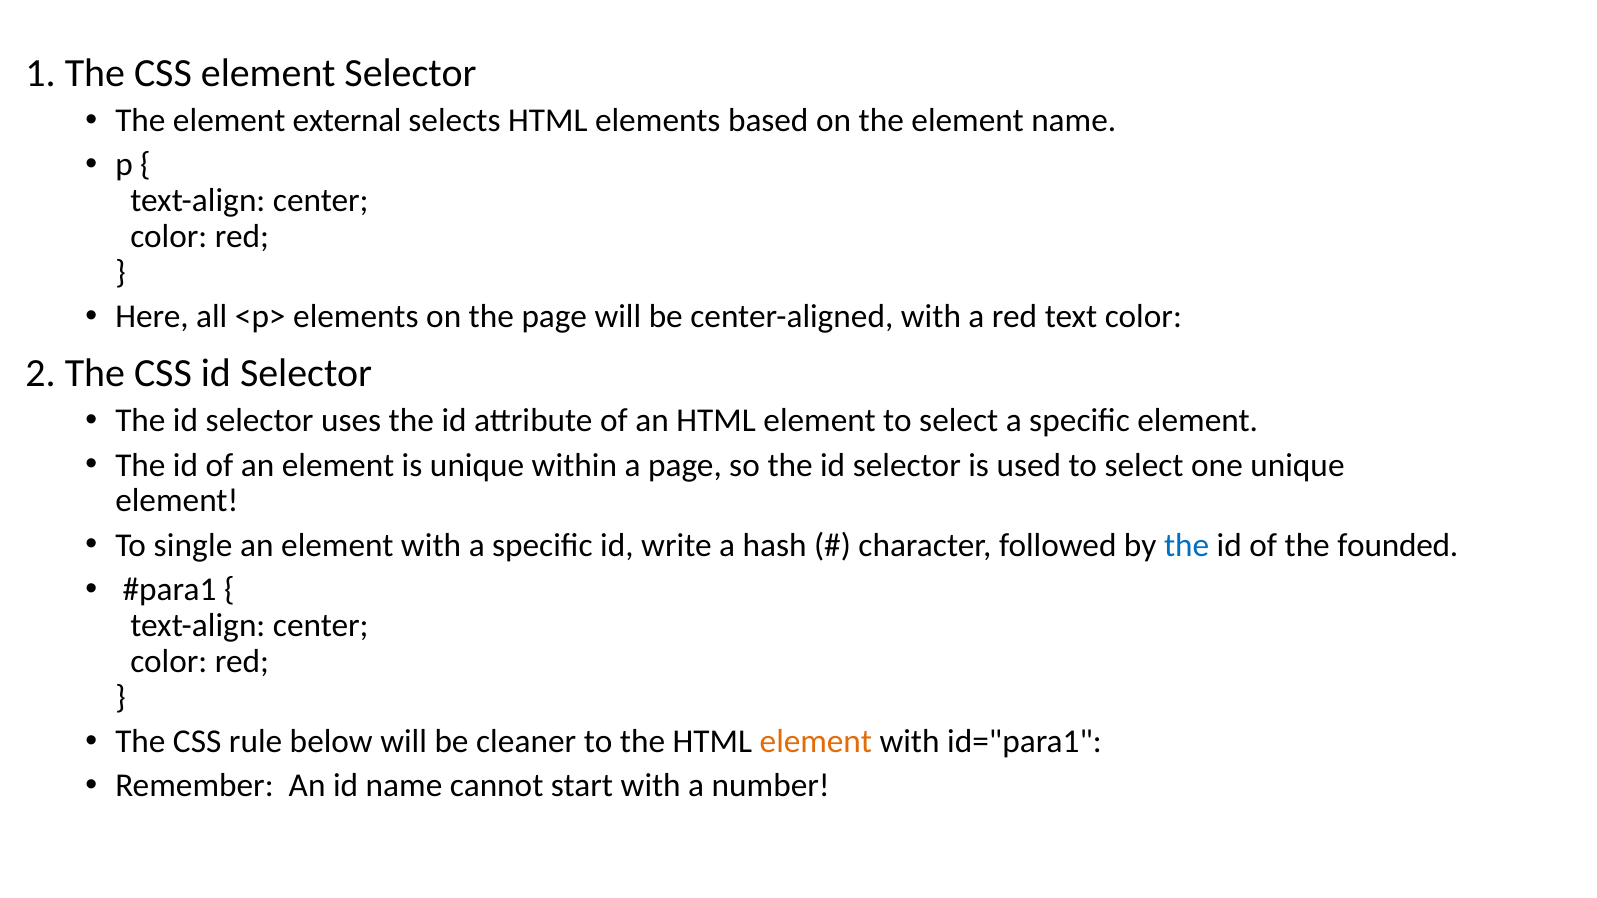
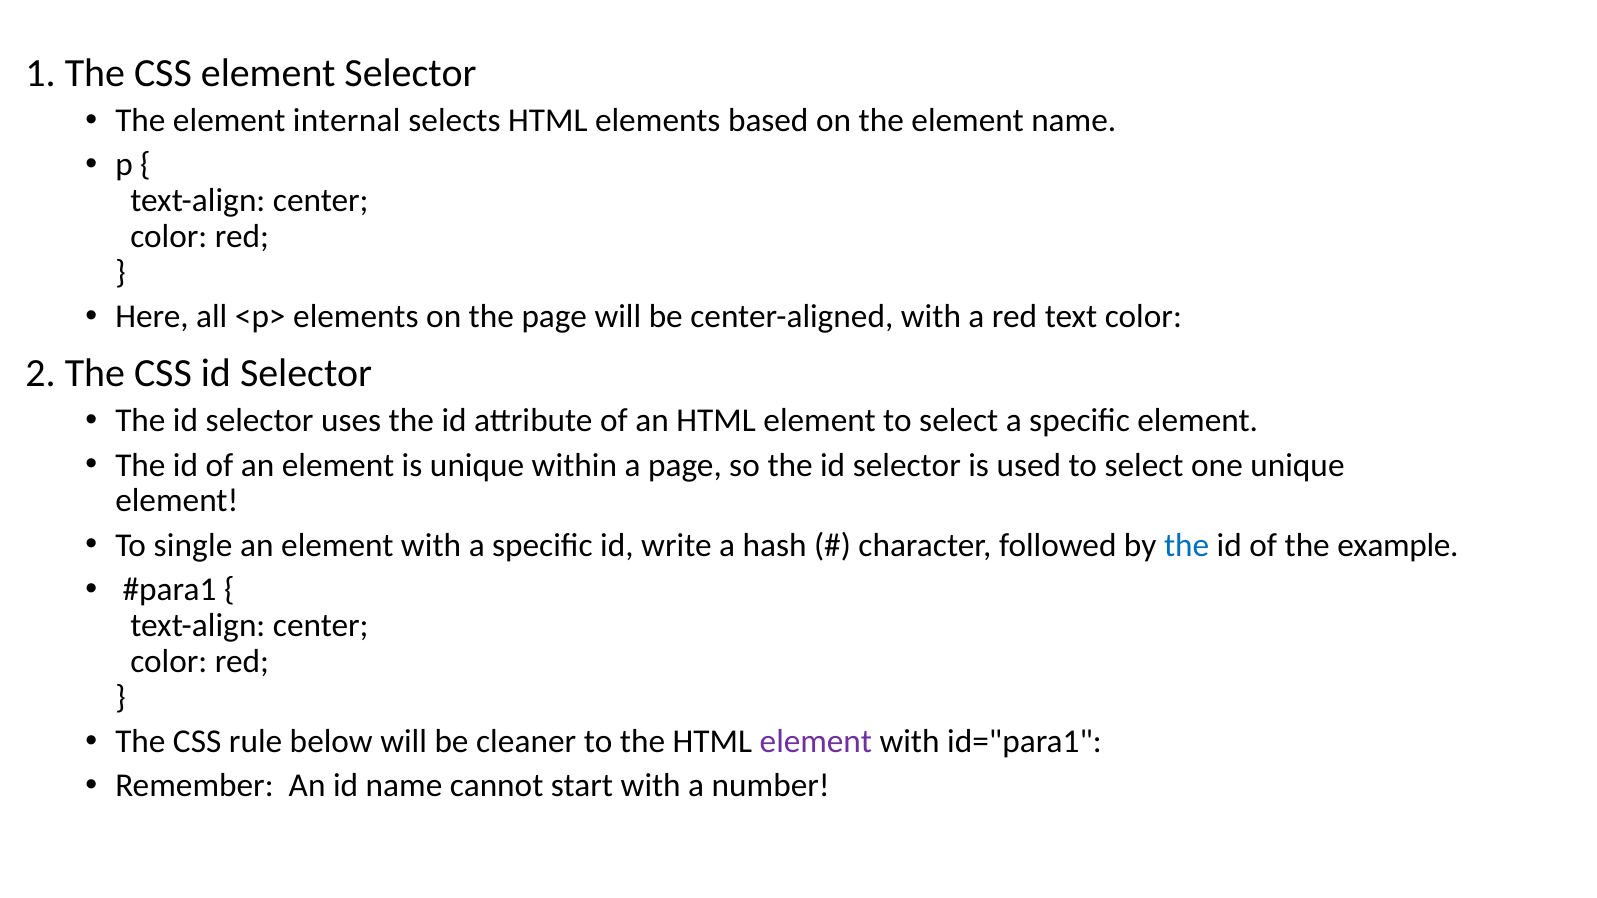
external: external -> internal
founded: founded -> example
element at (816, 742) colour: orange -> purple
